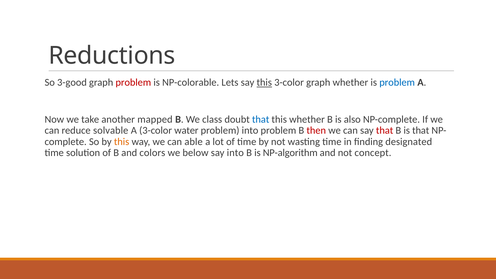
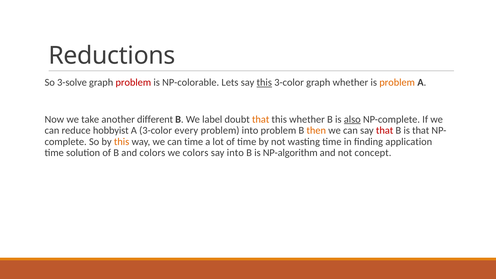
3-good: 3-good -> 3-solve
problem at (397, 82) colour: blue -> orange
mapped: mapped -> different
class: class -> label
that at (261, 119) colour: blue -> orange
also underline: none -> present
solvable: solvable -> hobbyist
water: water -> every
then colour: red -> orange
can able: able -> time
designated: designated -> application
we below: below -> colors
